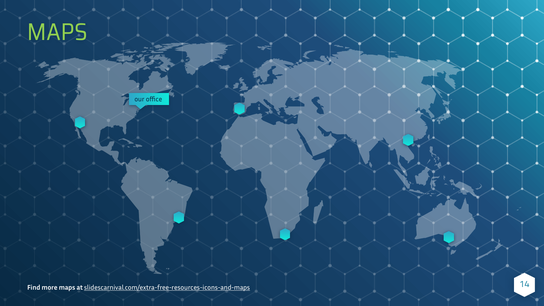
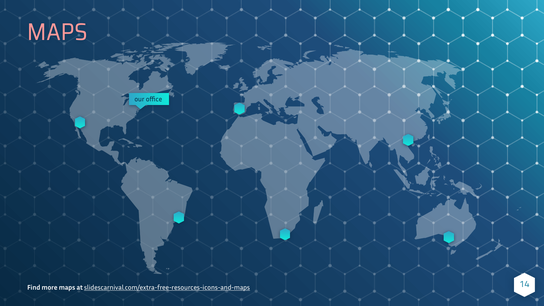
MAPS at (57, 32) colour: light green -> pink
